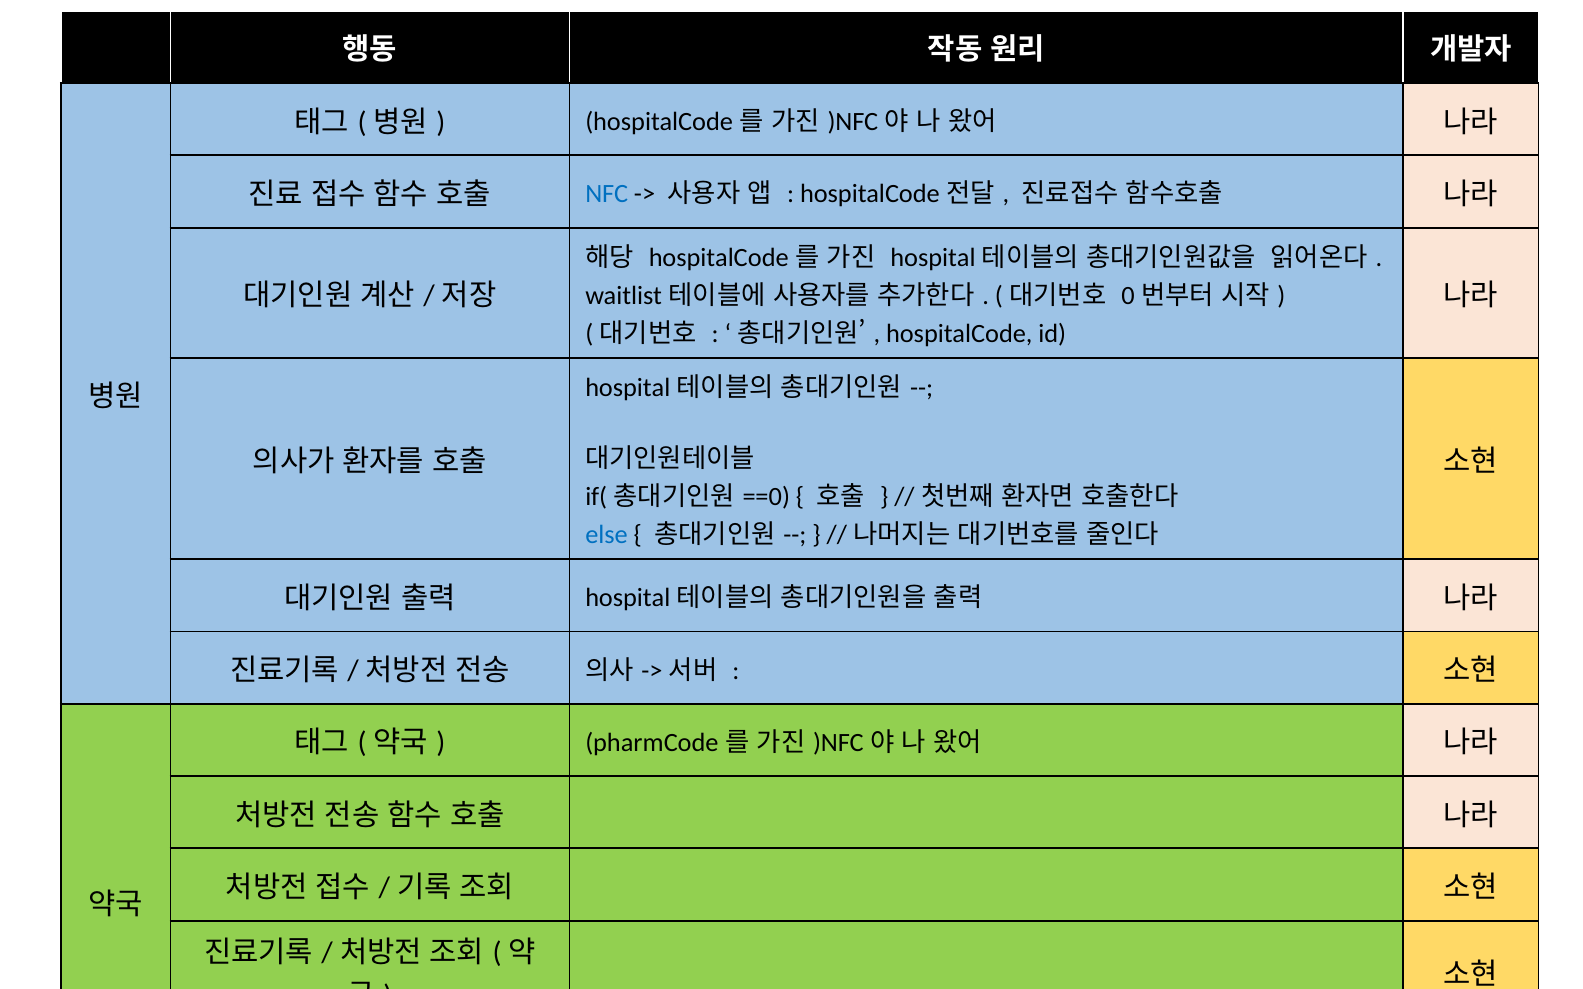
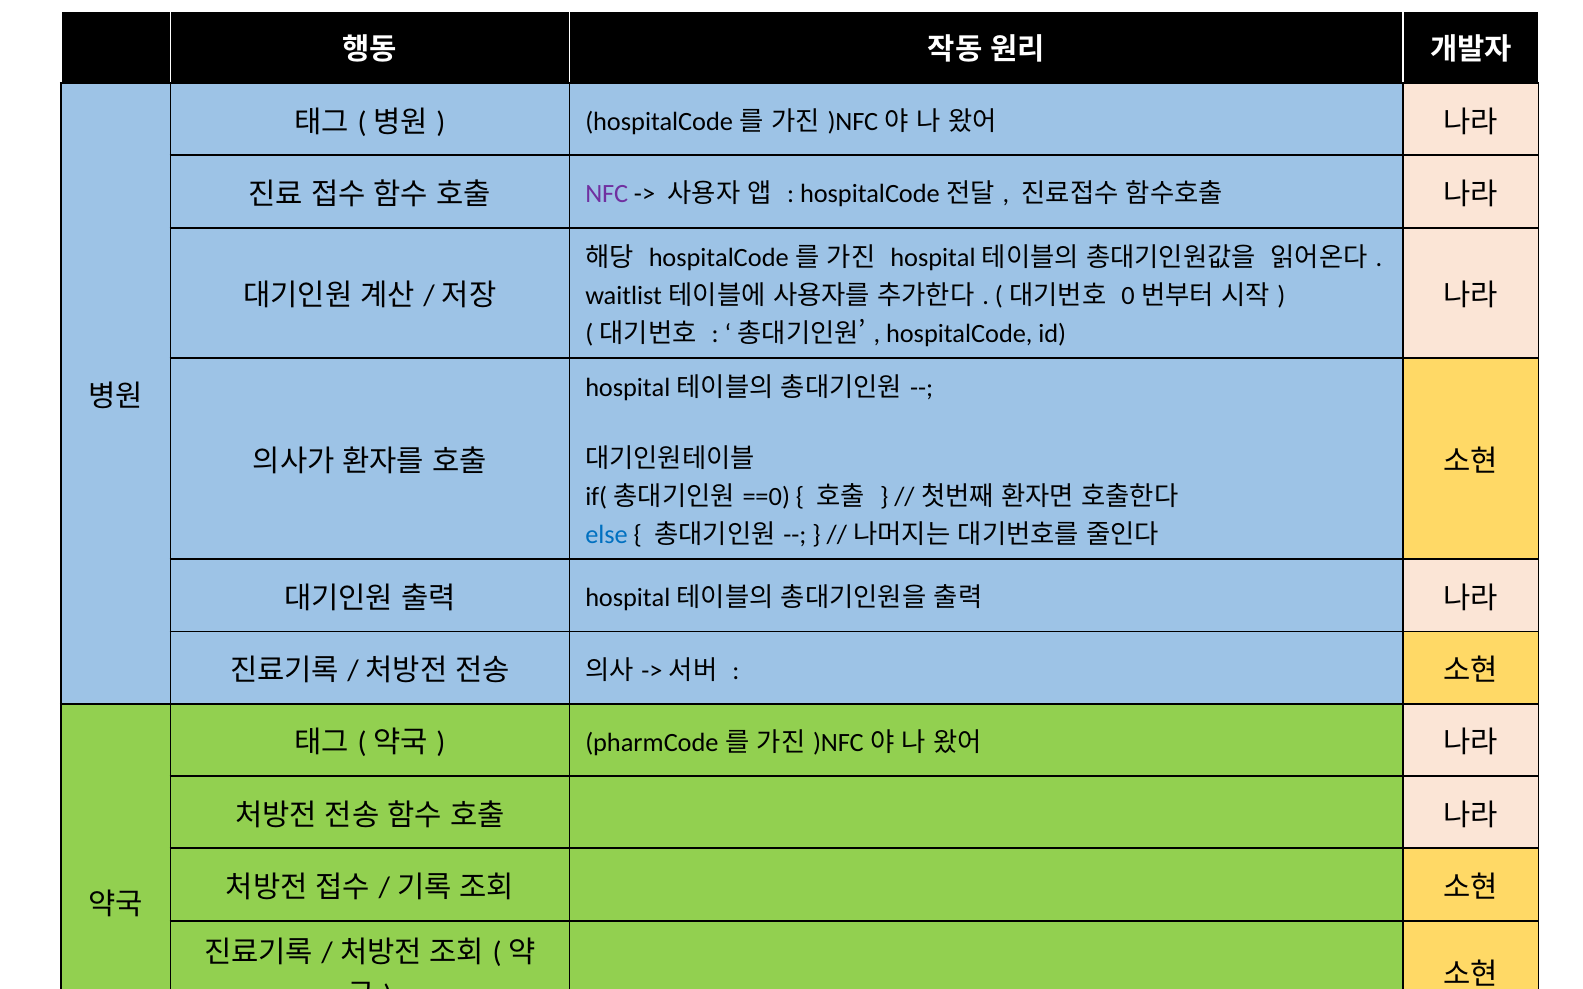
NFC colour: blue -> purple
